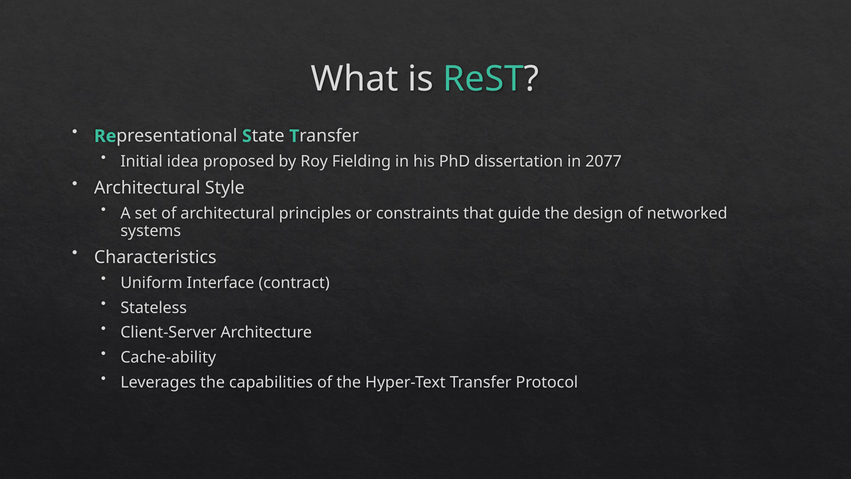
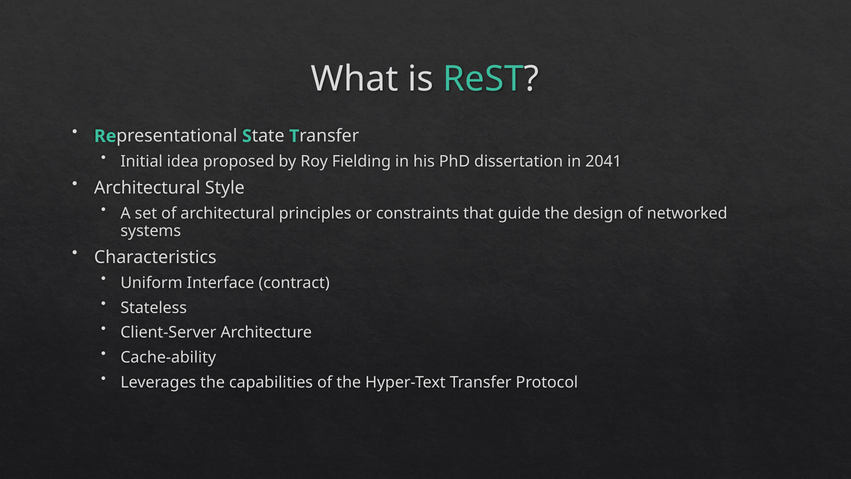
2077: 2077 -> 2041
